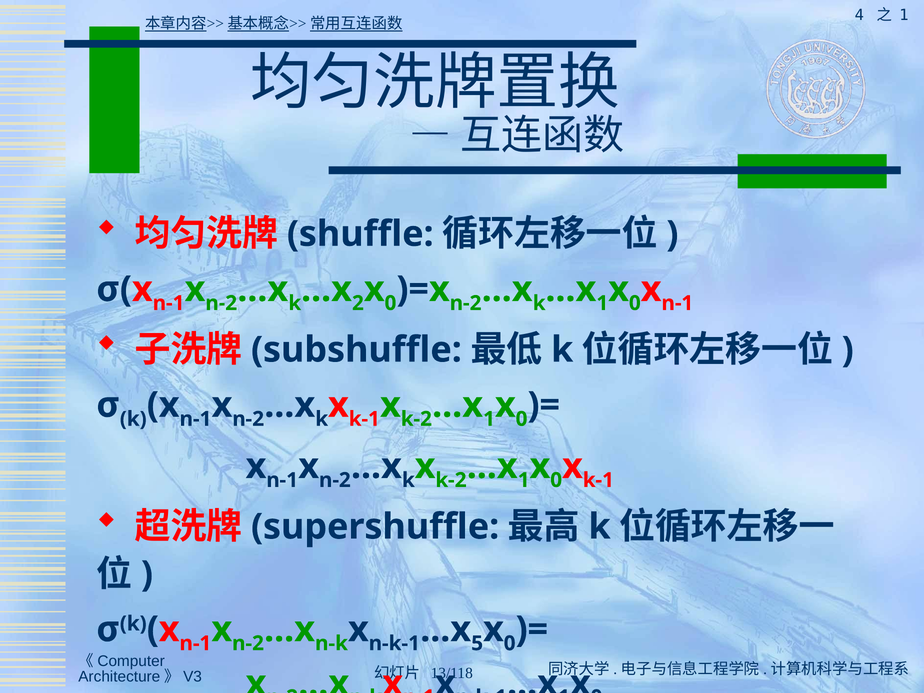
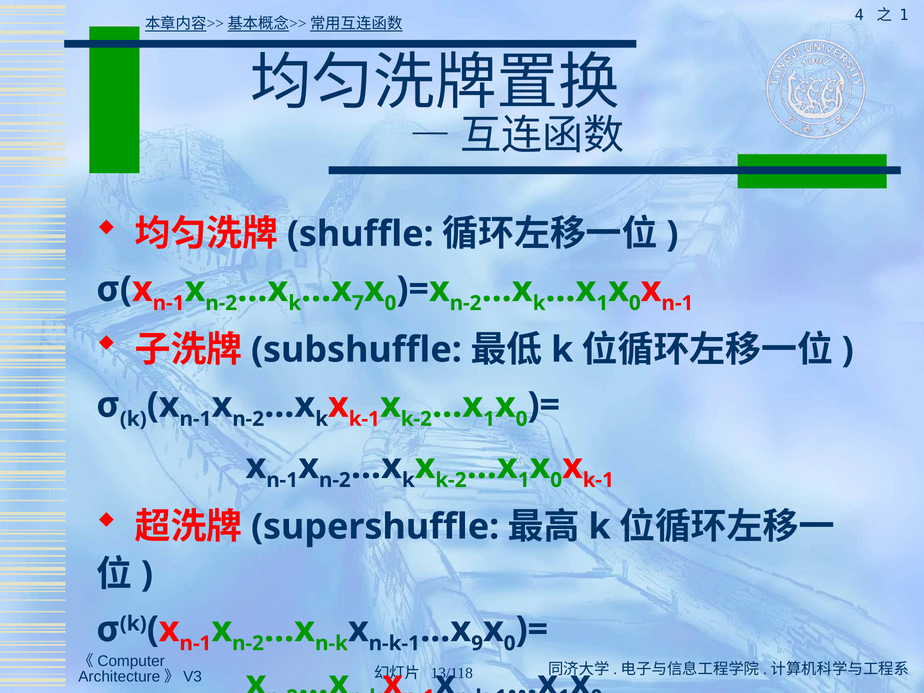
2: 2 -> 7
5: 5 -> 9
